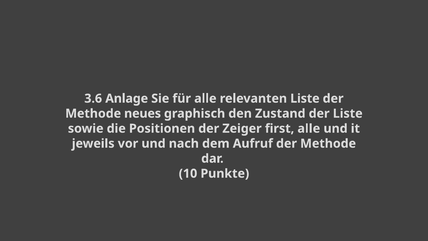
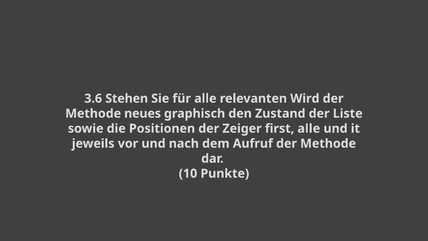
Anlage: Anlage -> Stehen
relevanten Liste: Liste -> Wird
